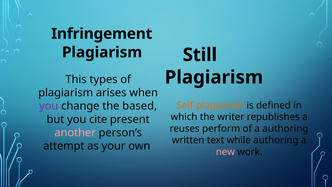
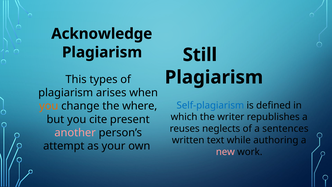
Infringement: Infringement -> Acknowledge
Self-plagiarism colour: orange -> blue
you at (49, 106) colour: purple -> orange
based: based -> where
perform: perform -> neglects
a authoring: authoring -> sentences
